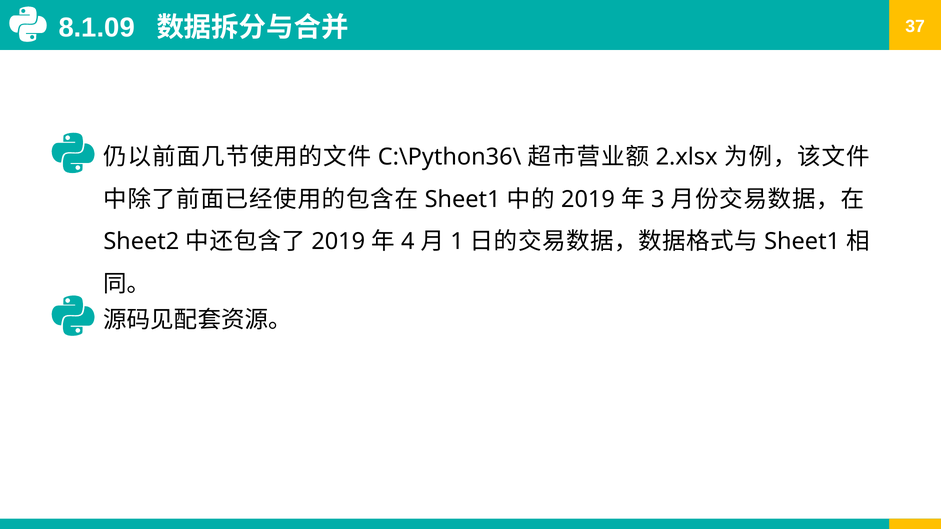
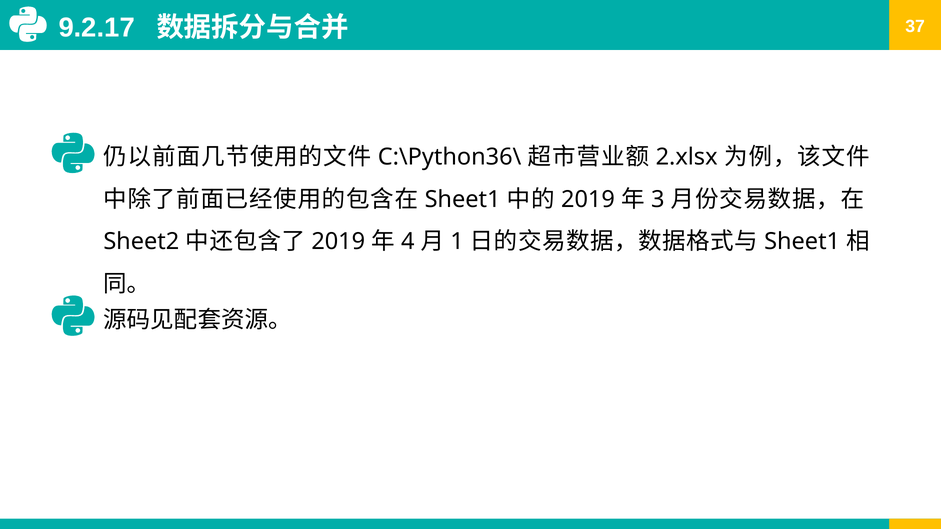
8.1.09: 8.1.09 -> 9.2.17
